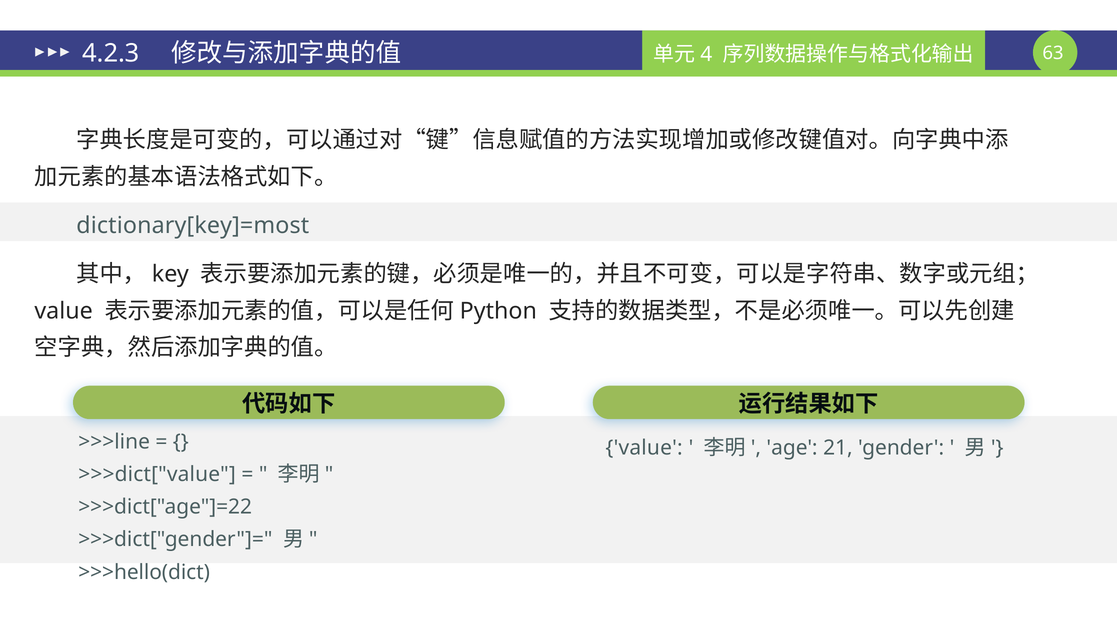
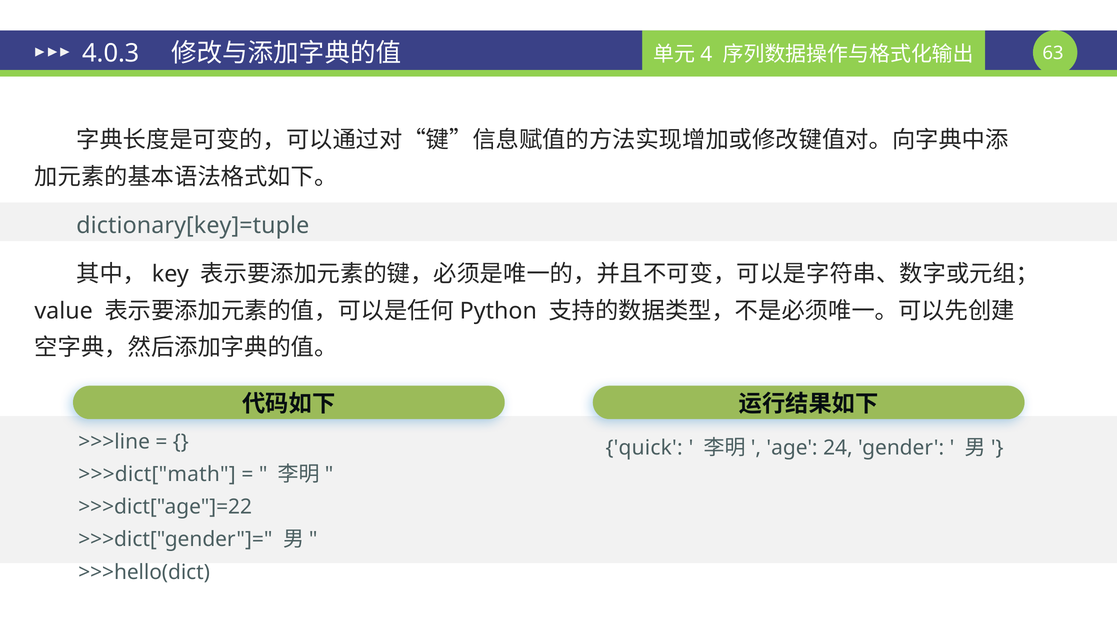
4.2.3: 4.2.3 -> 4.0.3
dictionary[key]=most: dictionary[key]=most -> dictionary[key]=tuple
value at (644, 448): value -> quick
21: 21 -> 24
>>>dict["value: >>>dict["value -> >>>dict["math
